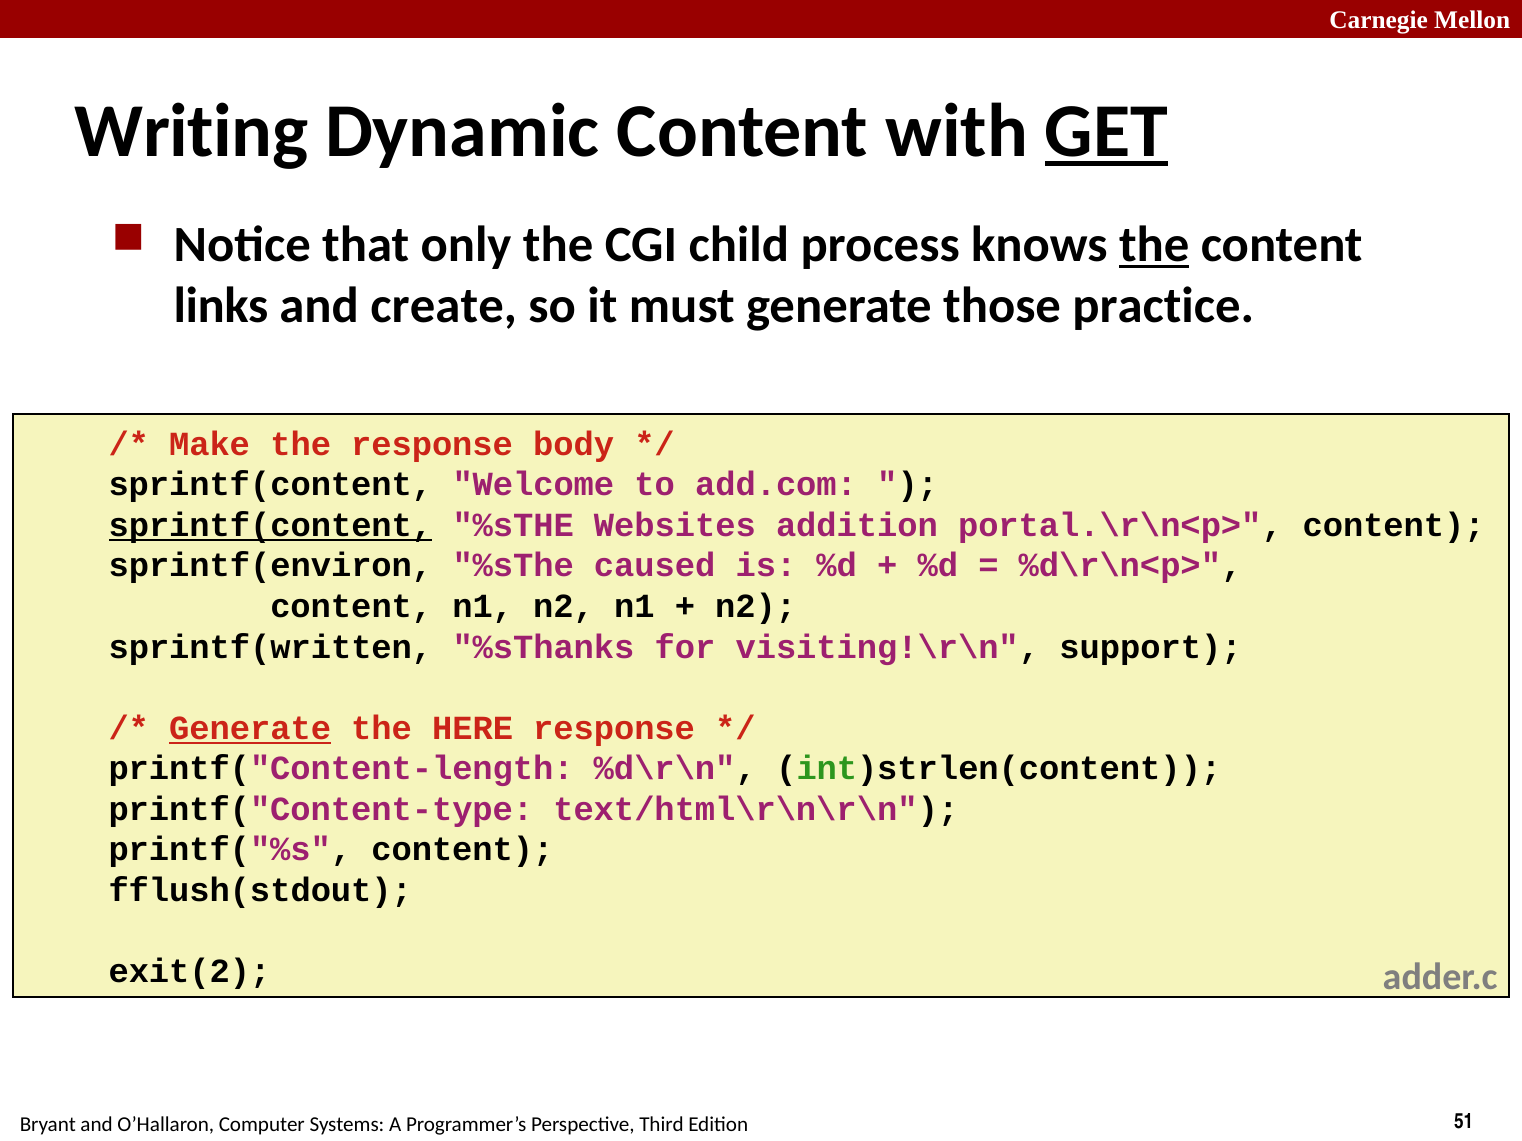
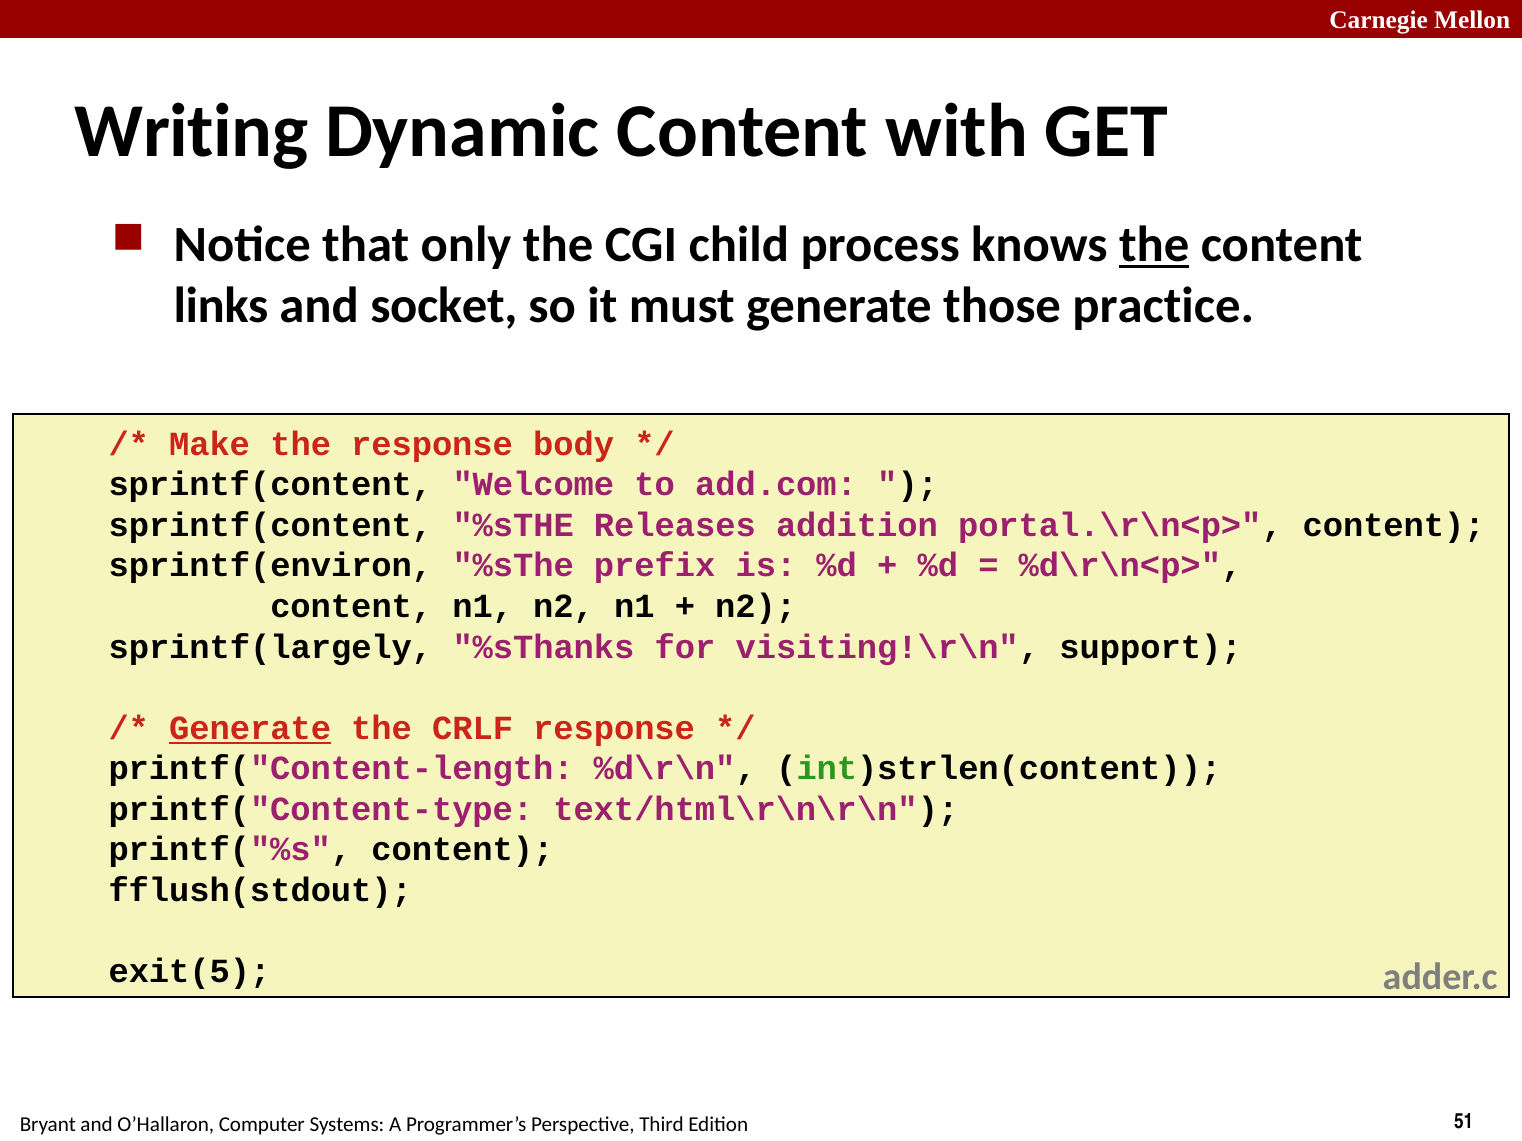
GET underline: present -> none
create: create -> socket
sprintf(content at (270, 526) underline: present -> none
Websites: Websites -> Releases
caused: caused -> prefix
sprintf(written: sprintf(written -> sprintf(largely
HERE: HERE -> CRLF
exit(2: exit(2 -> exit(5
